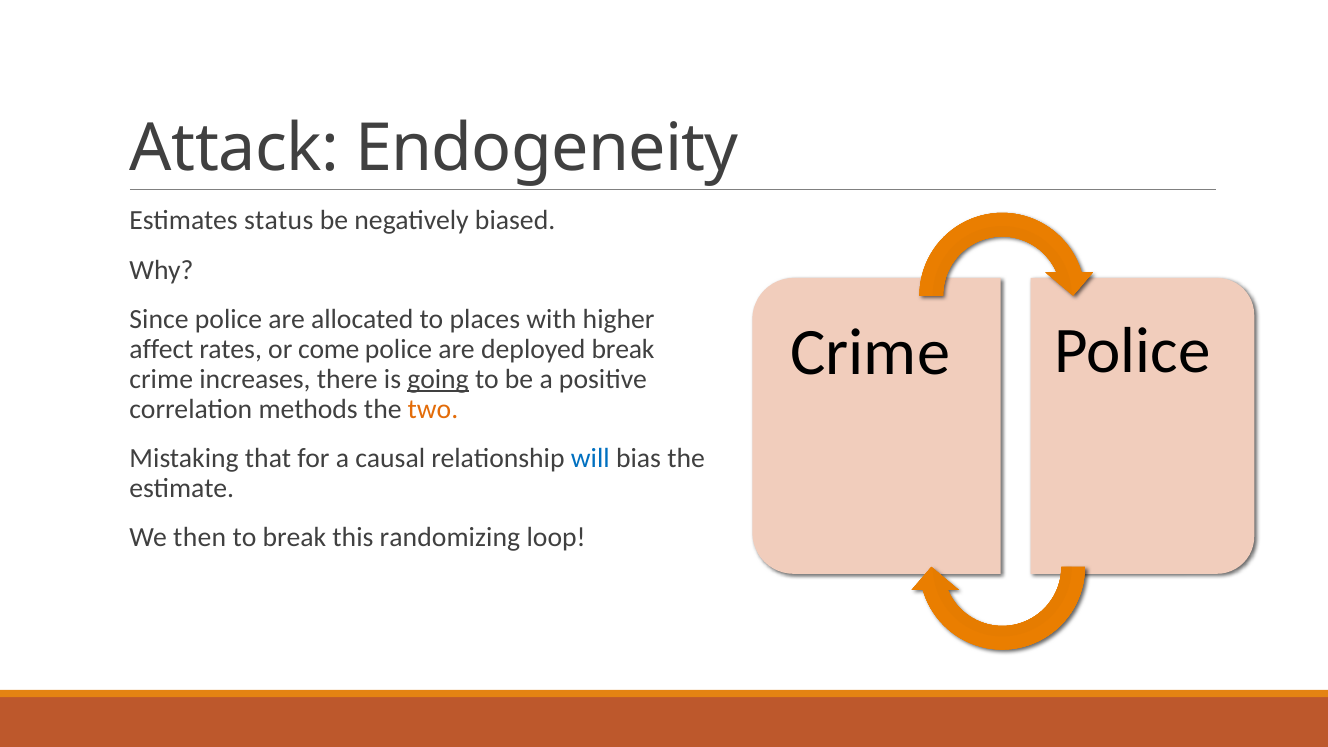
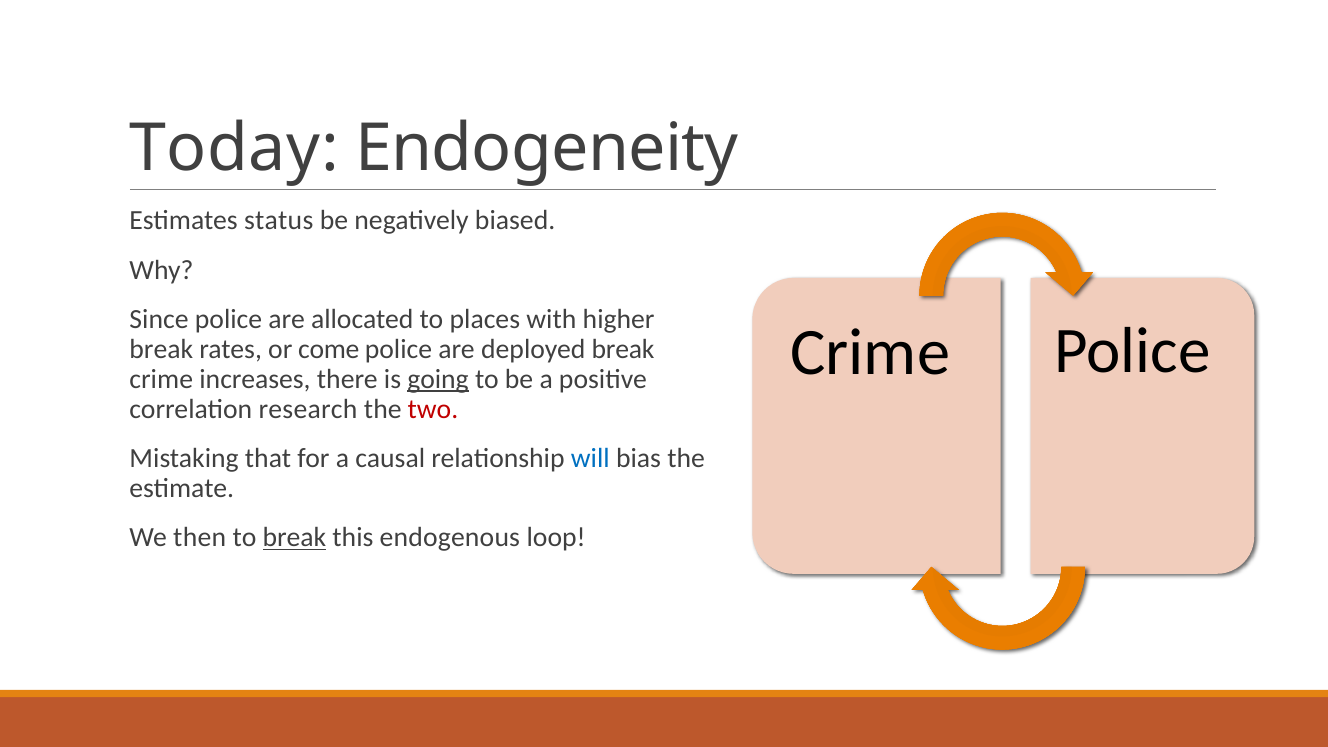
Attack: Attack -> Today
affect at (161, 349): affect -> break
methods: methods -> research
two colour: orange -> red
break at (294, 538) underline: none -> present
randomizing: randomizing -> endogenous
